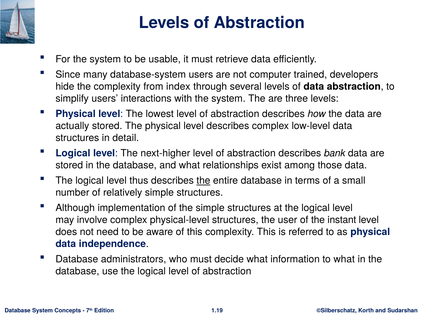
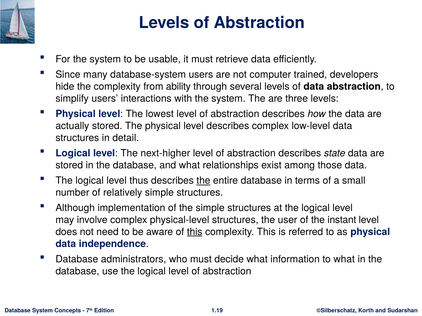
index: index -> ability
bank: bank -> state
this at (195, 232) underline: none -> present
